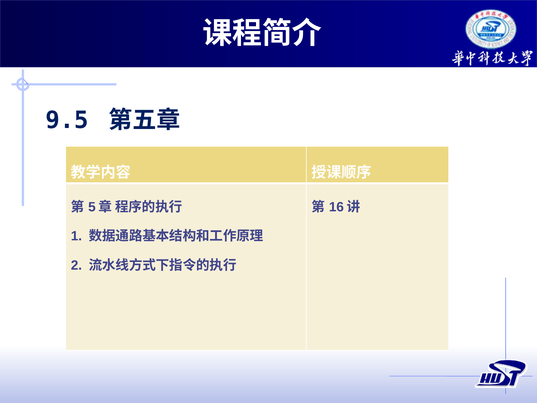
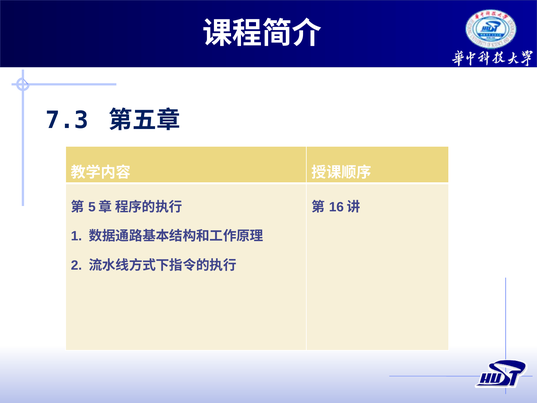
9.5: 9.5 -> 7.3
